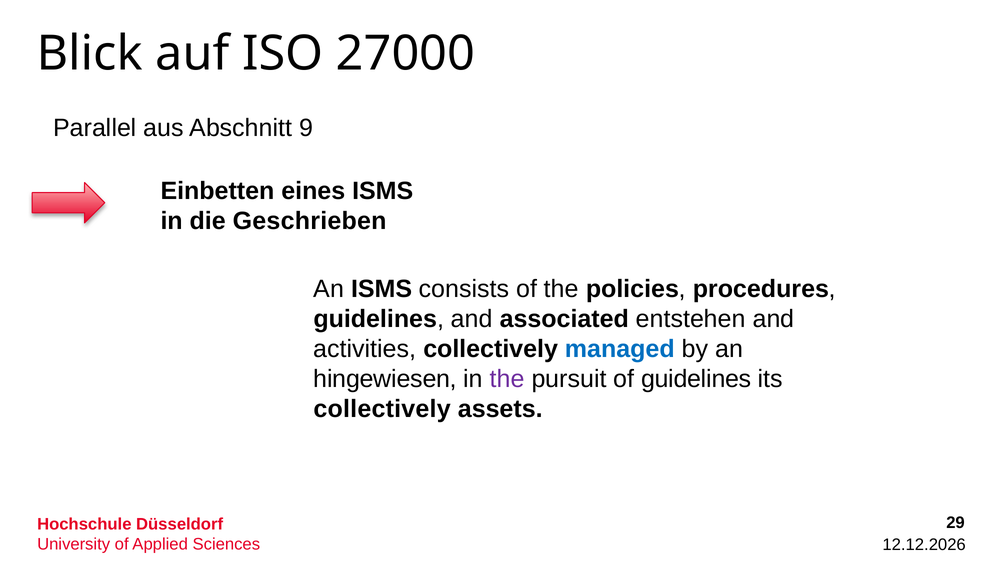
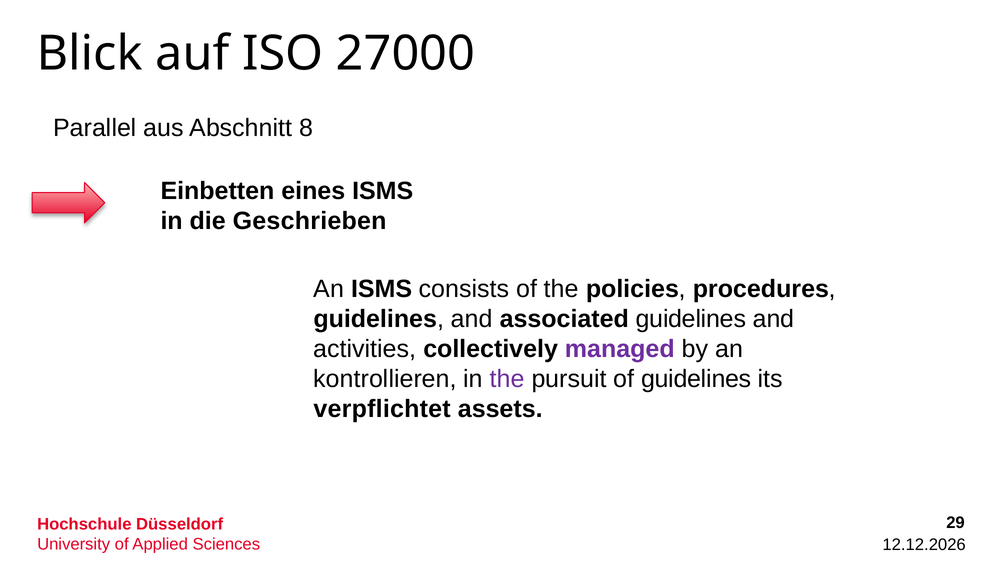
9: 9 -> 8
associated entstehen: entstehen -> guidelines
managed colour: blue -> purple
hingewiesen: hingewiesen -> kontrollieren
collectively at (382, 409): collectively -> verpflichtet
